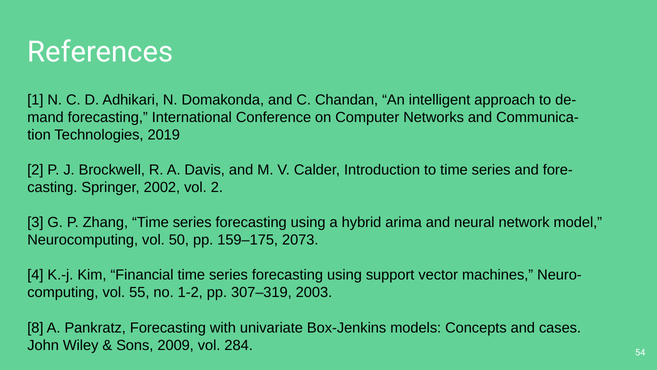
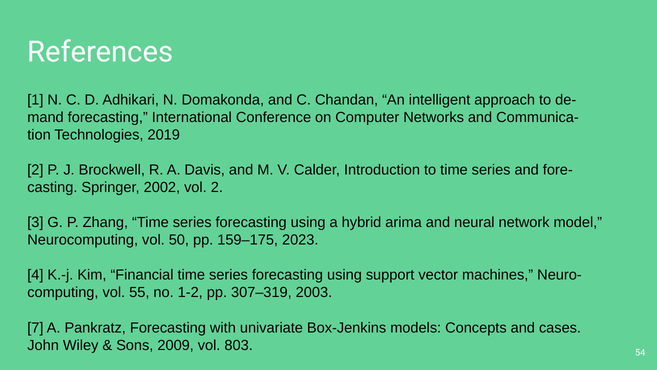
2073: 2073 -> 2023
8: 8 -> 7
284: 284 -> 803
